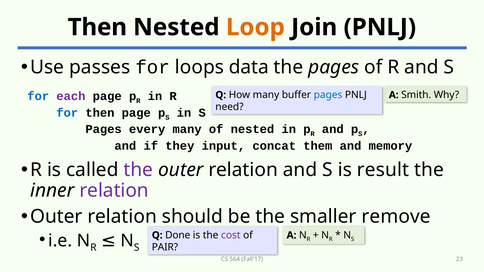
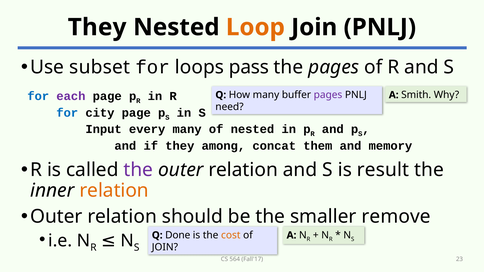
Then at (97, 27): Then -> They
passes: passes -> subset
data: data -> pass
pages at (328, 95) colour: blue -> purple
for then: then -> city
Pages at (104, 129): Pages -> Input
input: input -> among
relation at (114, 191) colour: purple -> orange
cost colour: purple -> orange
PAIR at (165, 248): PAIR -> JOIN
